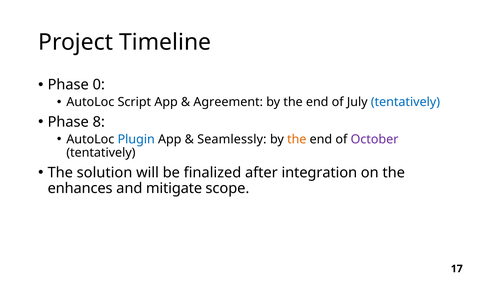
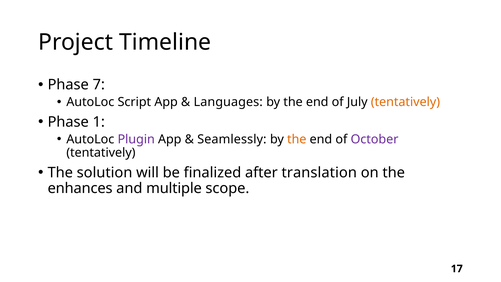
0: 0 -> 7
Agreement: Agreement -> Languages
tentatively at (405, 102) colour: blue -> orange
8: 8 -> 1
Plugin colour: blue -> purple
integration: integration -> translation
mitigate: mitigate -> multiple
